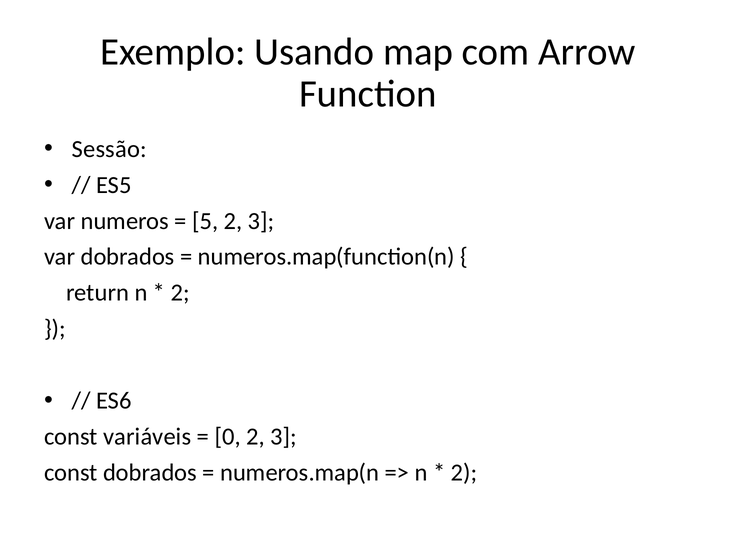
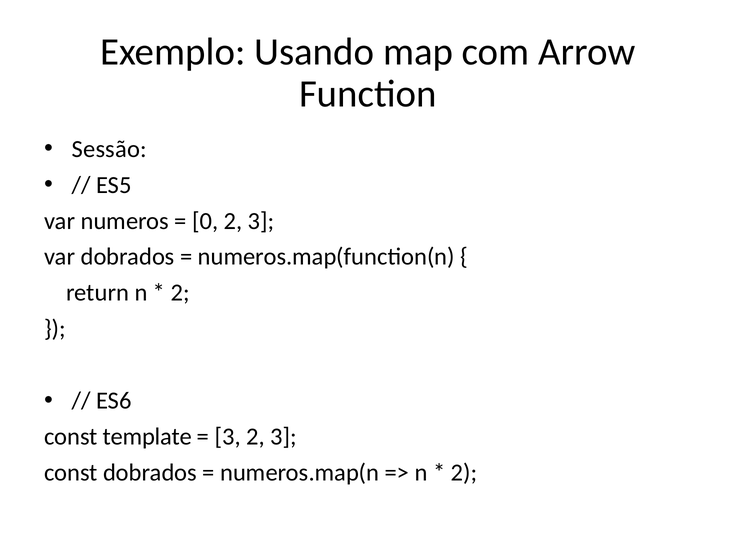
5: 5 -> 0
variáveis: variáveis -> template
0 at (228, 437): 0 -> 3
